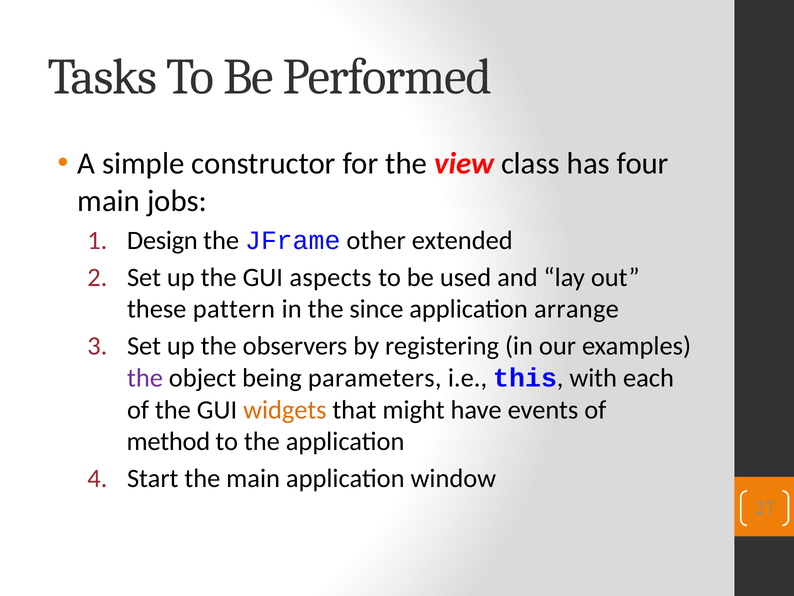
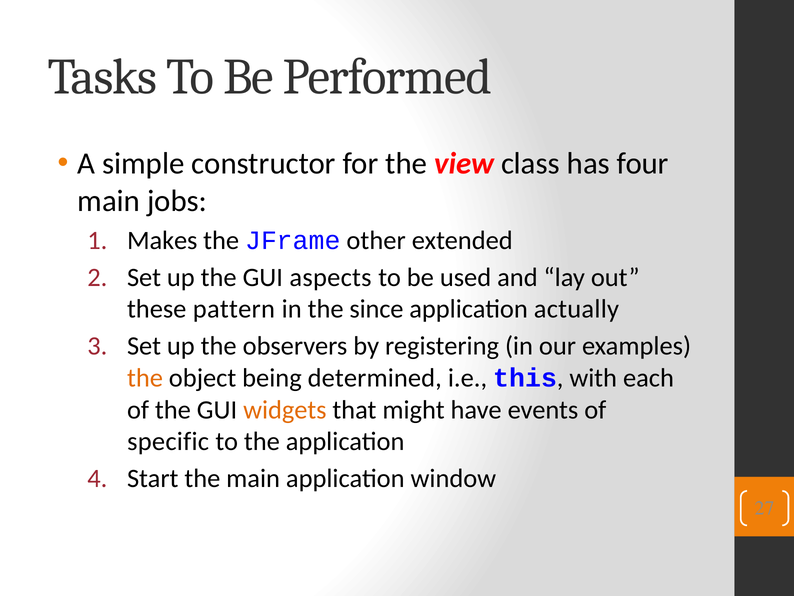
Design: Design -> Makes
arrange: arrange -> actually
the at (145, 378) colour: purple -> orange
parameters: parameters -> determined
method: method -> specific
